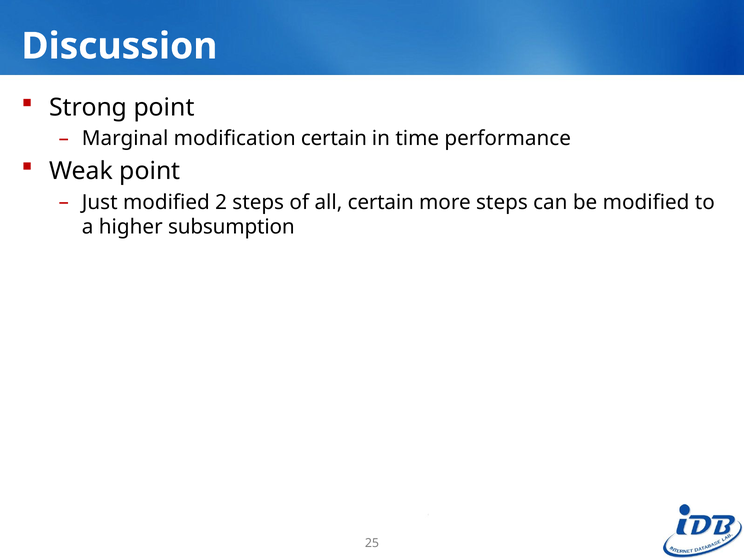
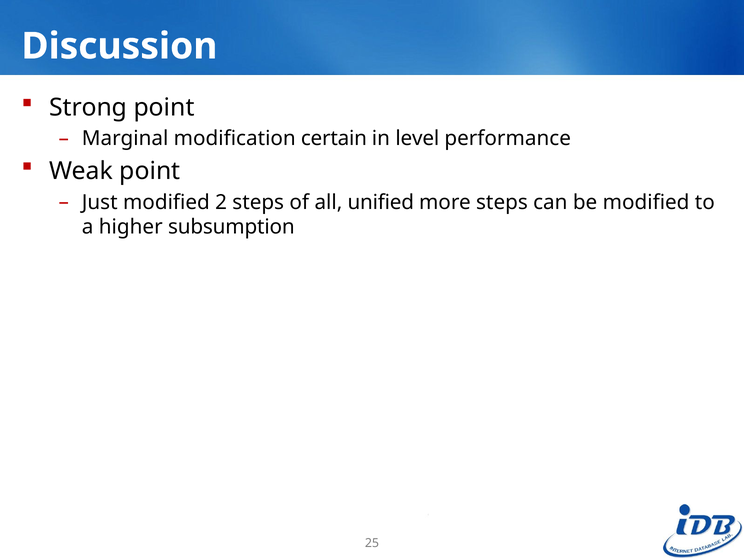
time: time -> level
all certain: certain -> unified
